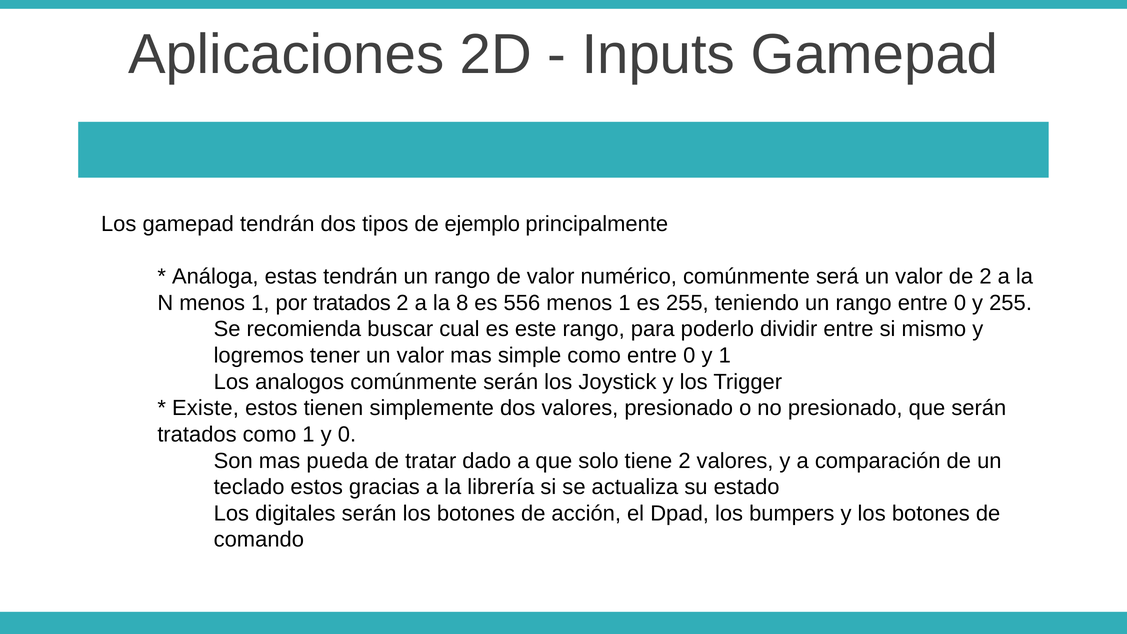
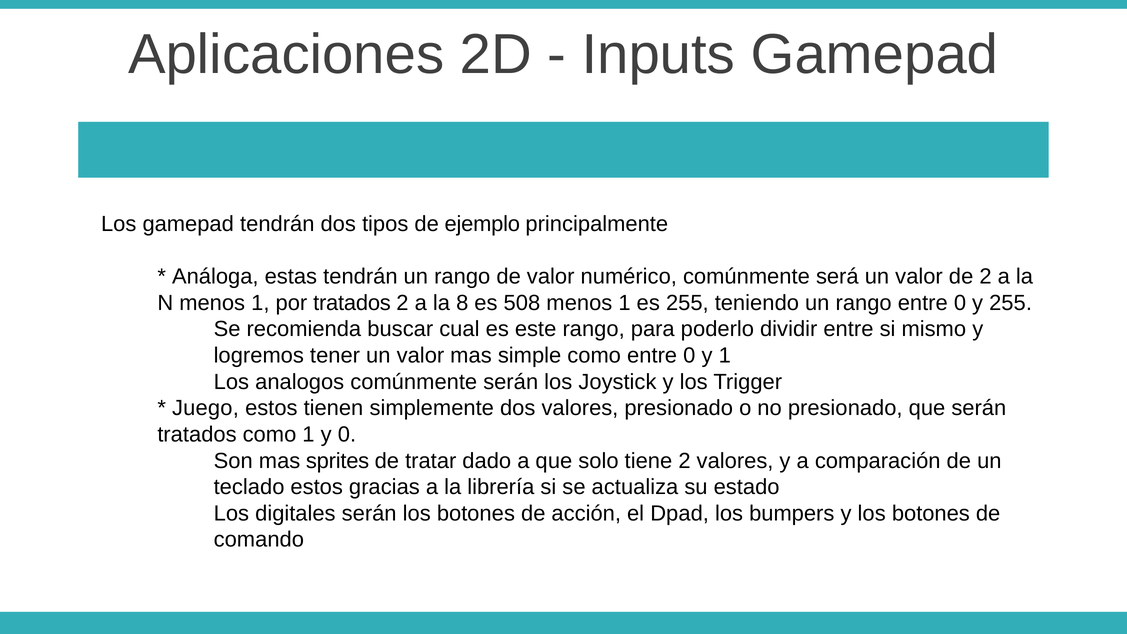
556: 556 -> 508
Existe: Existe -> Juego
pueda: pueda -> sprites
